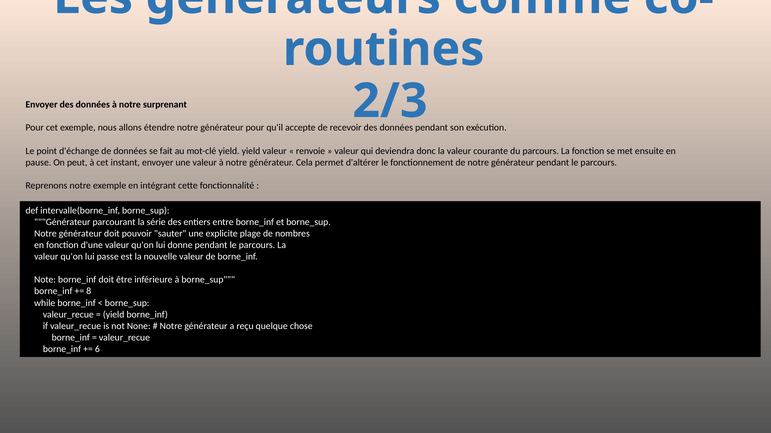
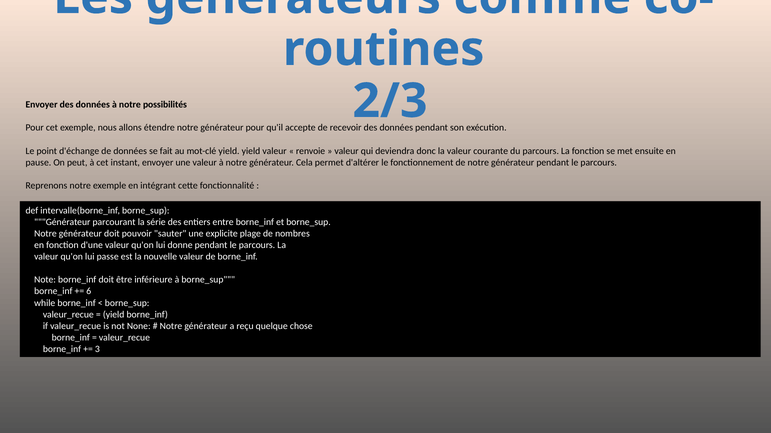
surprenant: surprenant -> possibilités
8: 8 -> 6
6: 6 -> 3
